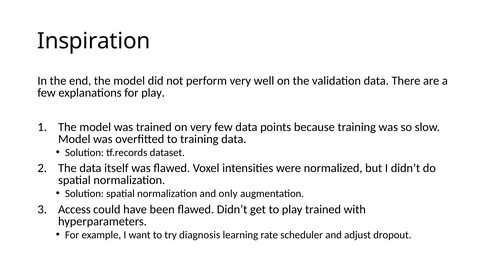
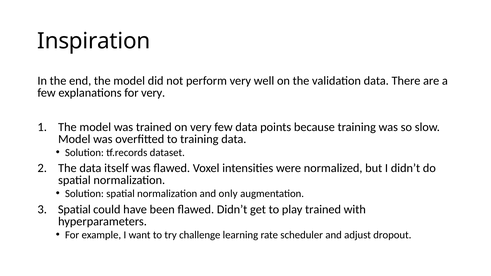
for play: play -> very
Access at (74, 210): Access -> Spatial
diagnosis: diagnosis -> challenge
